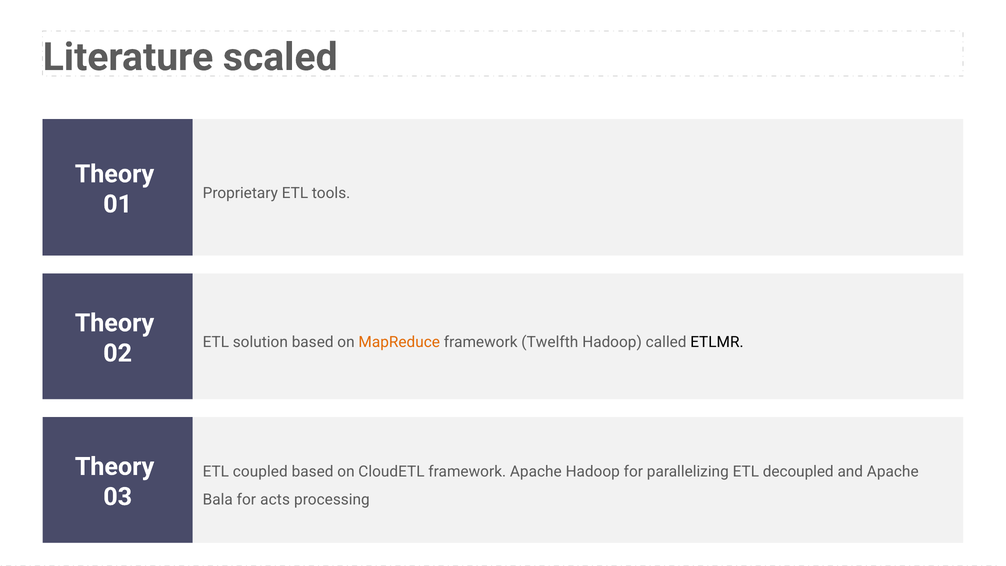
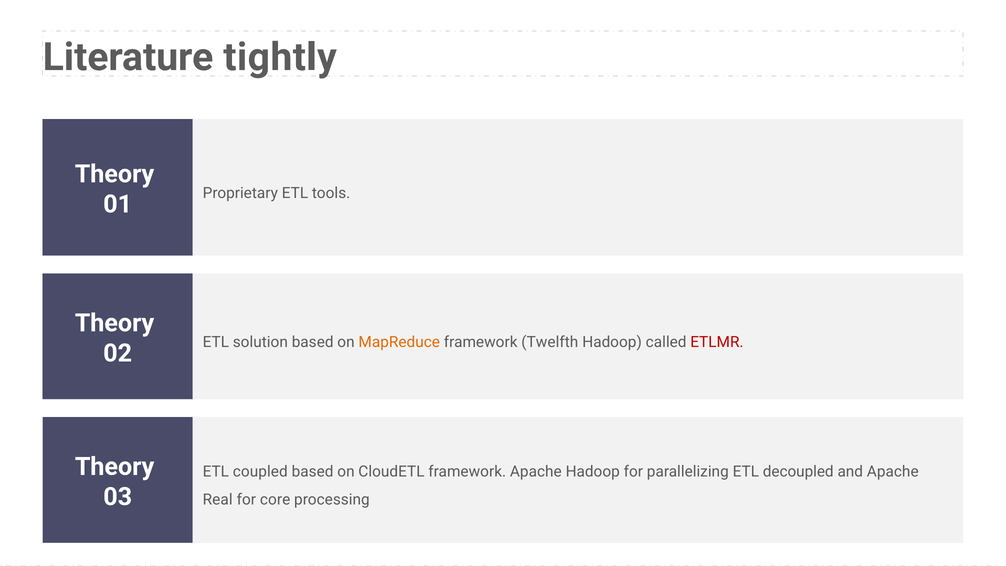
scaled: scaled -> tightly
ETLMR colour: black -> red
Bala: Bala -> Real
acts: acts -> core
